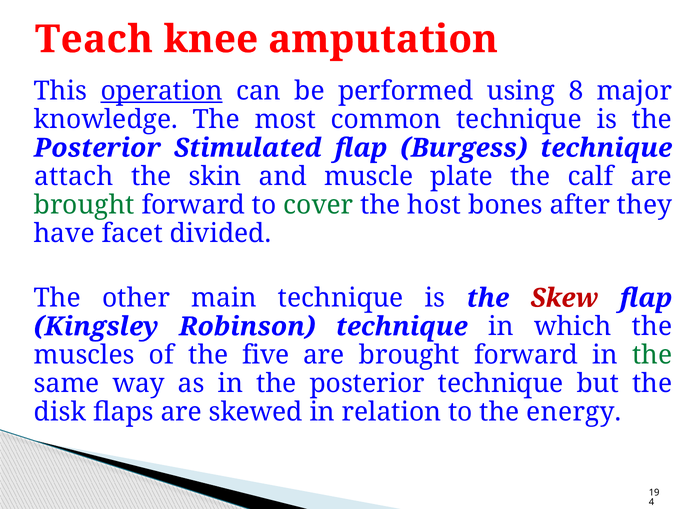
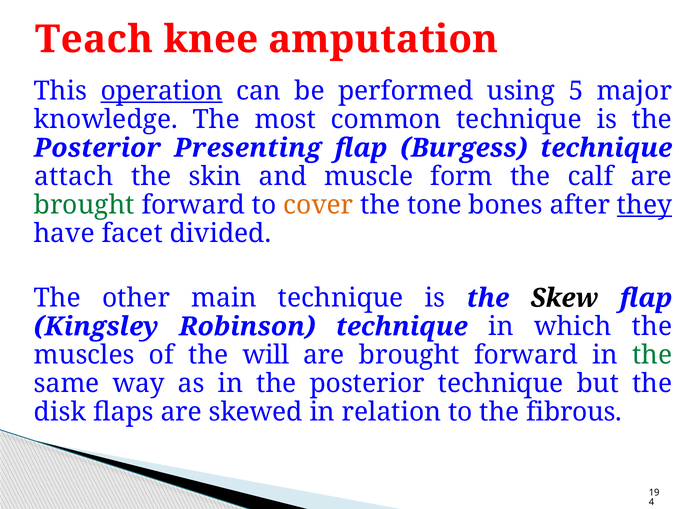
8: 8 -> 5
Stimulated: Stimulated -> Presenting
plate: plate -> form
cover colour: green -> orange
host: host -> tone
they underline: none -> present
Skew colour: red -> black
five: five -> will
energy: energy -> fibrous
